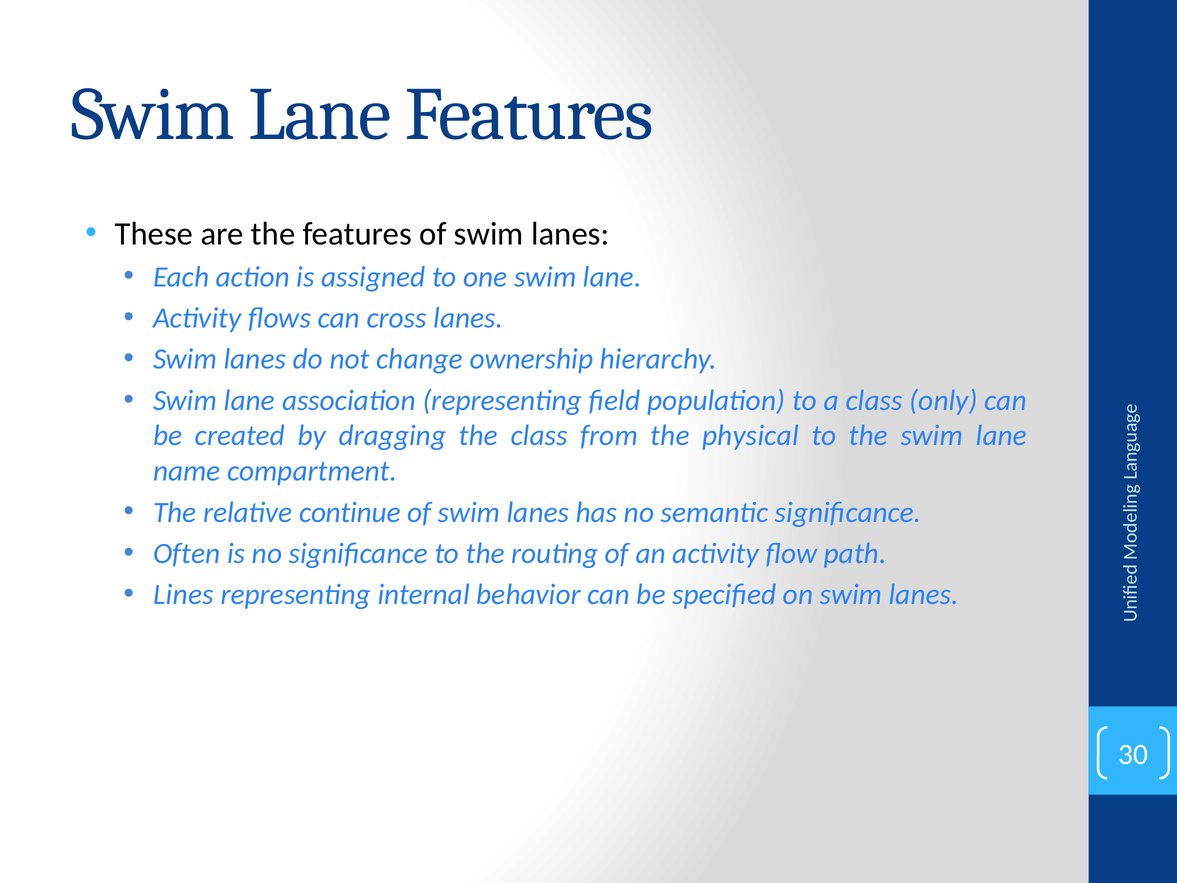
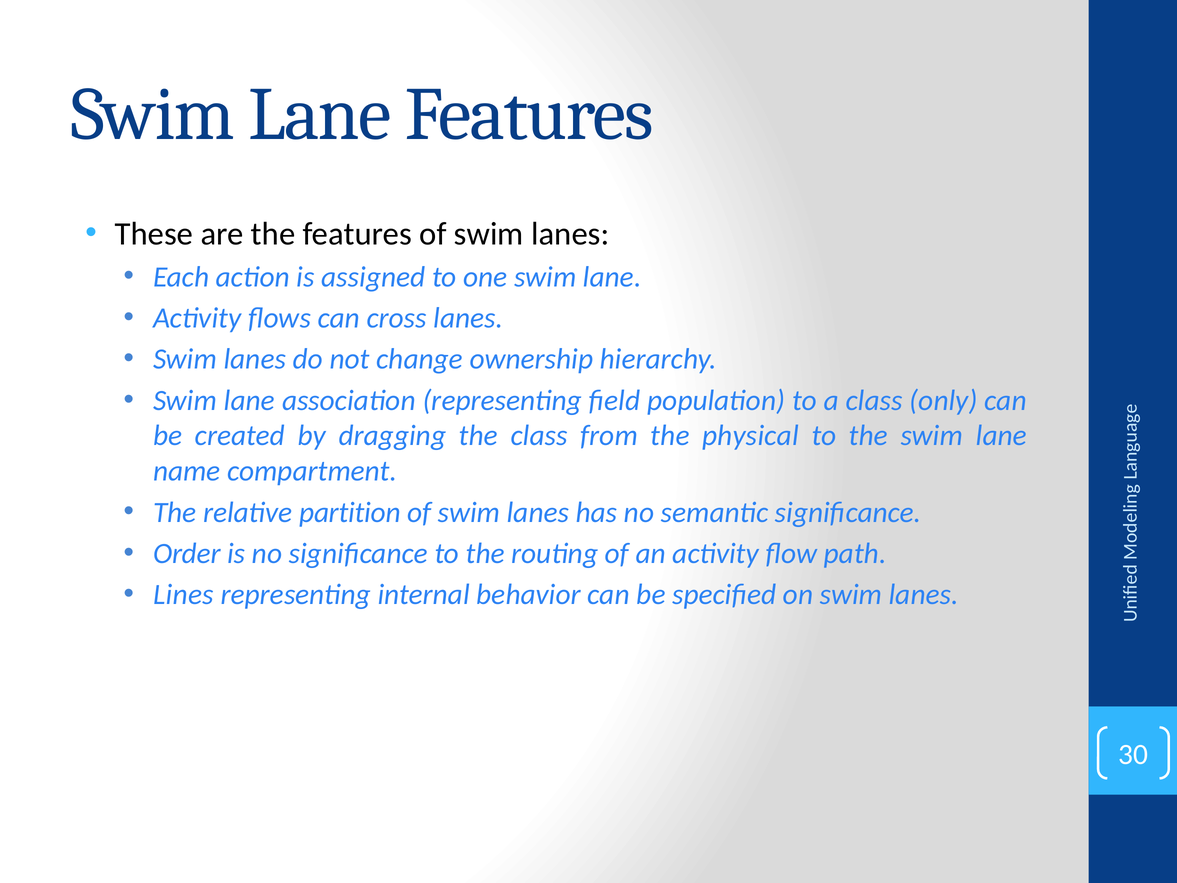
continue: continue -> partition
Often: Often -> Order
